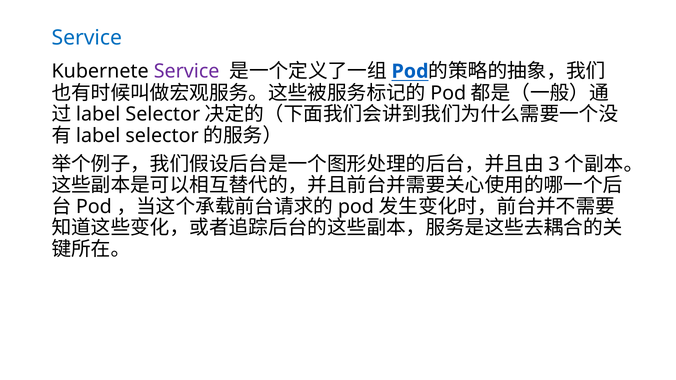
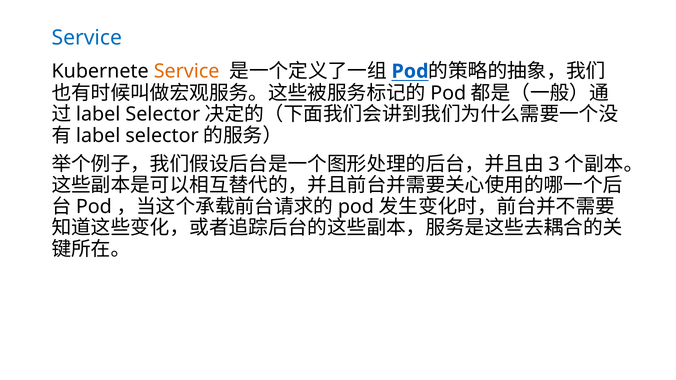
Service at (187, 71) colour: purple -> orange
